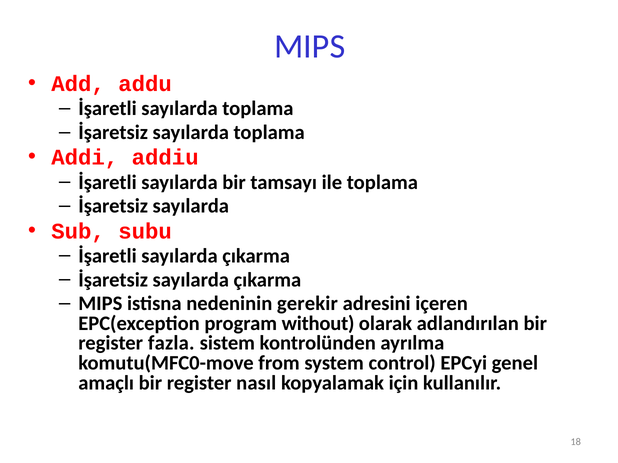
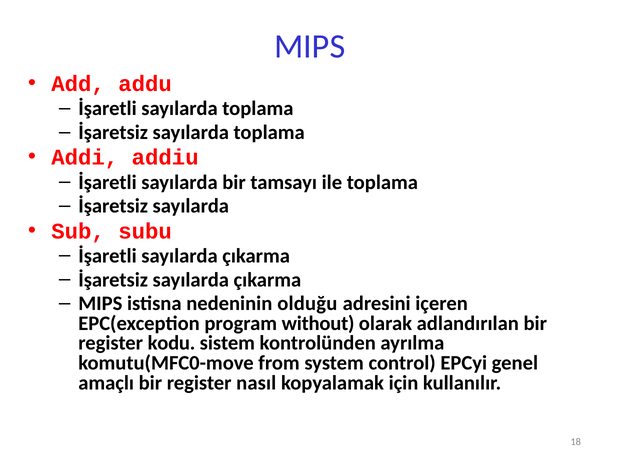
gerekir: gerekir -> olduğu
fazla: fazla -> kodu
